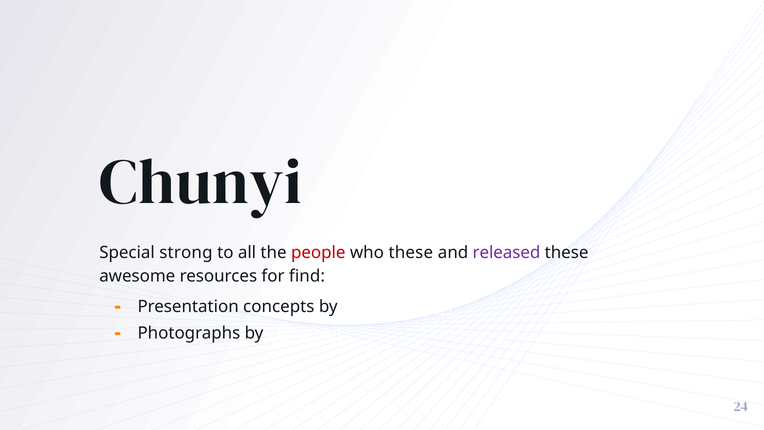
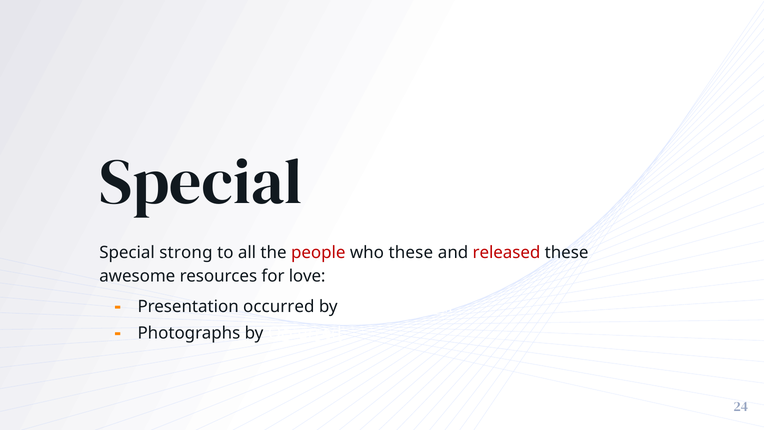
Chunyi at (201, 182): Chunyi -> Special
released colour: purple -> red
find: find -> love
Presentation concepts: concepts -> occurred
